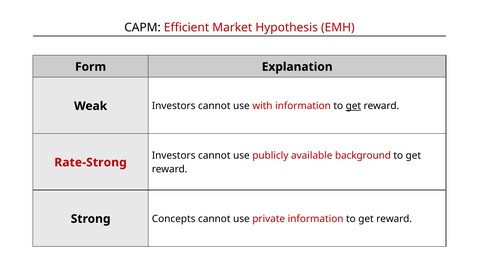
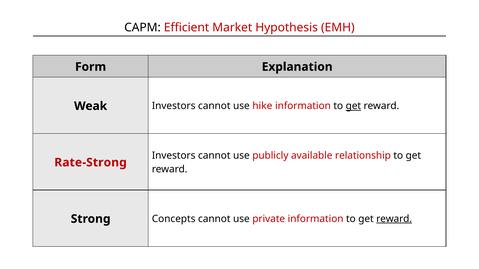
with: with -> hike
background: background -> relationship
reward at (394, 219) underline: none -> present
